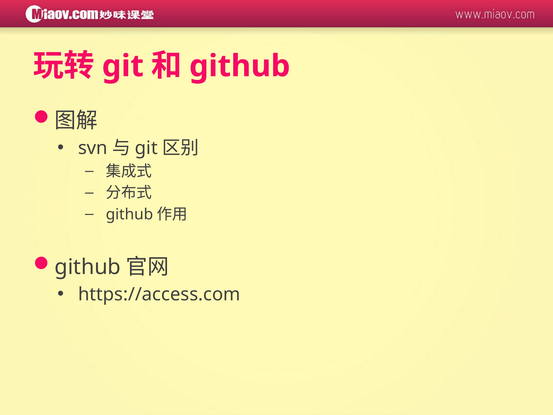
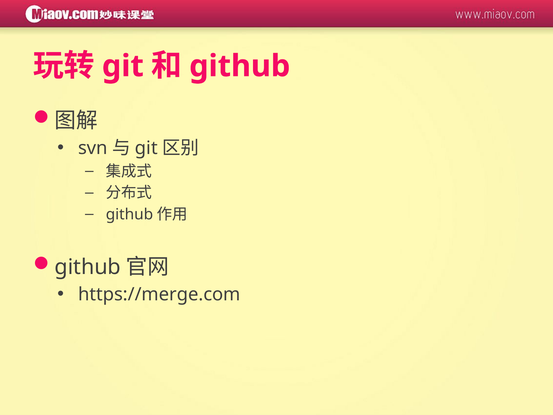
https://access.com: https://access.com -> https://merge.com
